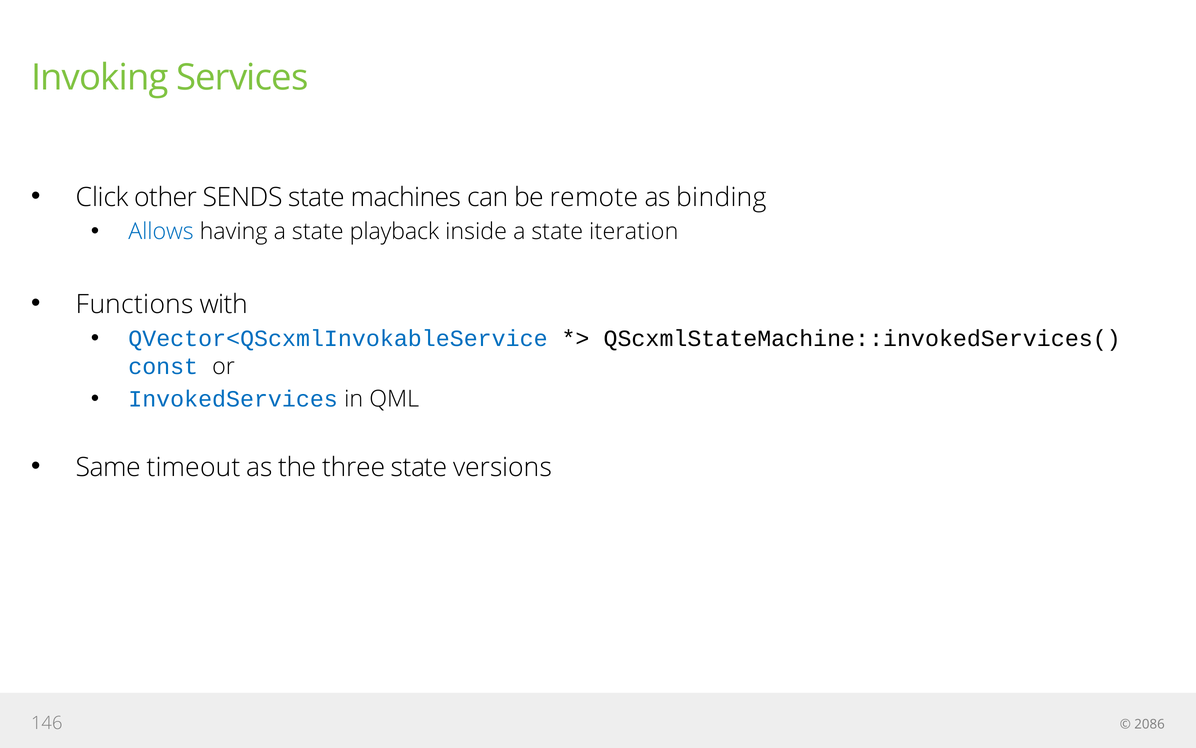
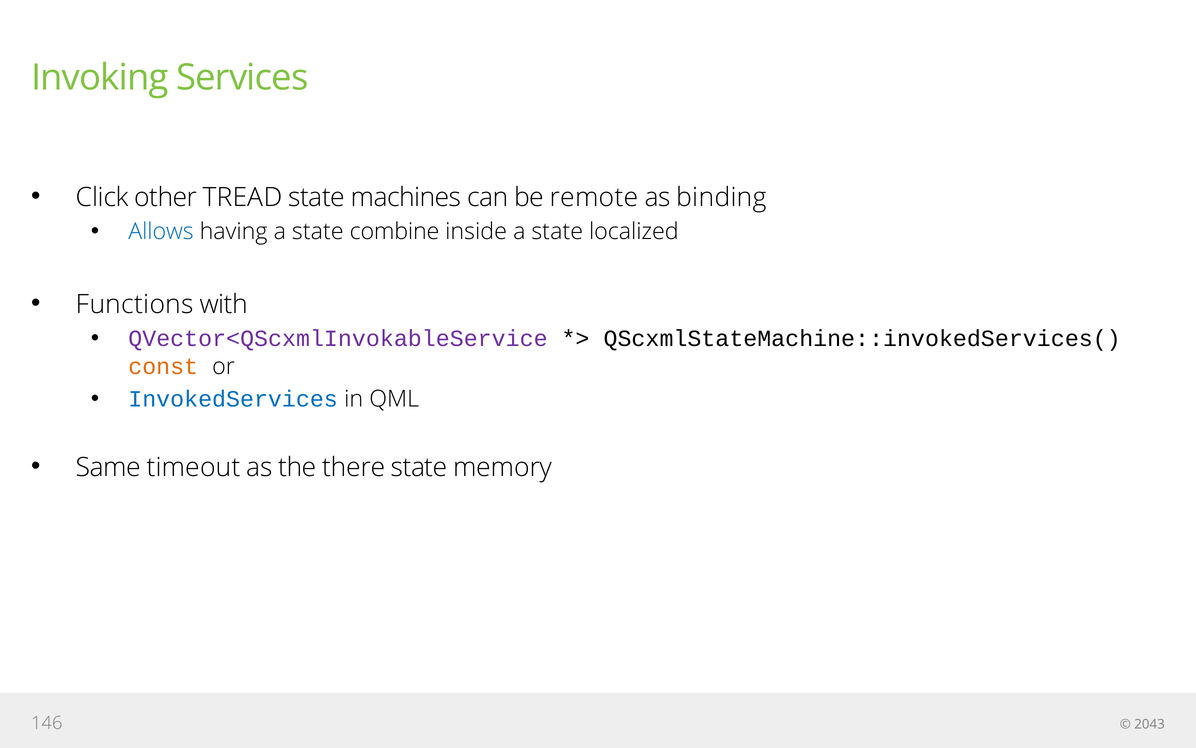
SENDS: SENDS -> TREAD
playback: playback -> combine
iteration: iteration -> localized
QVector<QScxmlInvokableService colour: blue -> purple
const colour: blue -> orange
three: three -> there
versions: versions -> memory
2086: 2086 -> 2043
